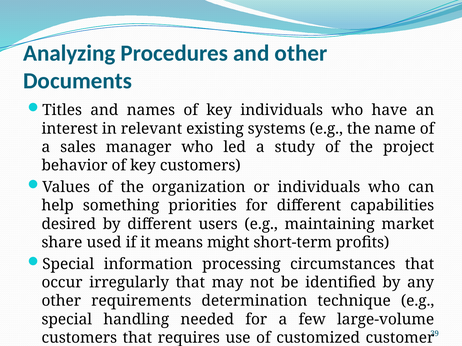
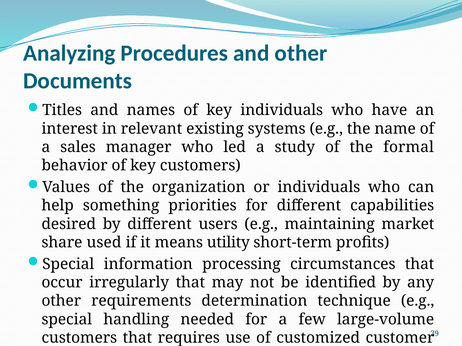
project: project -> formal
might: might -> utility
